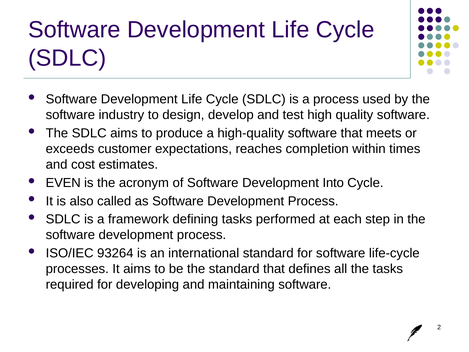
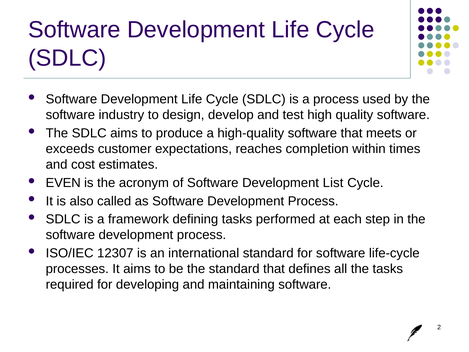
Into: Into -> List
93264: 93264 -> 12307
